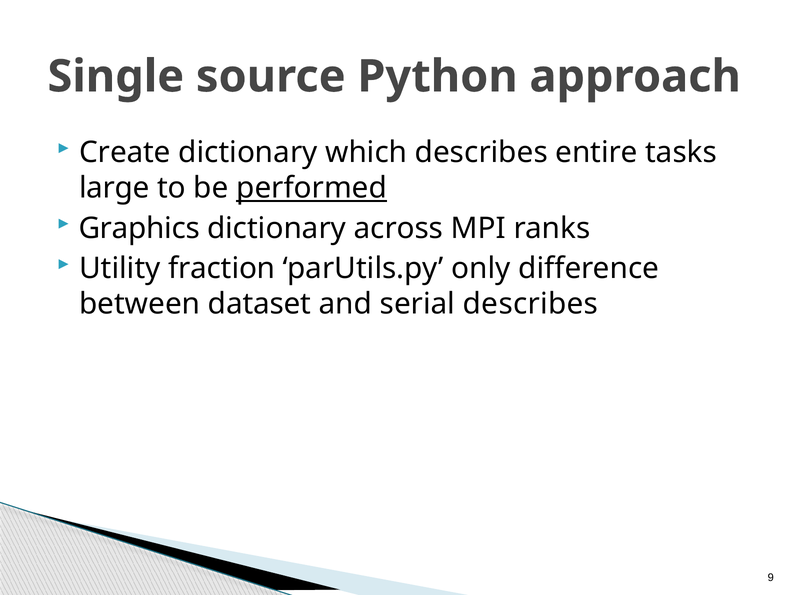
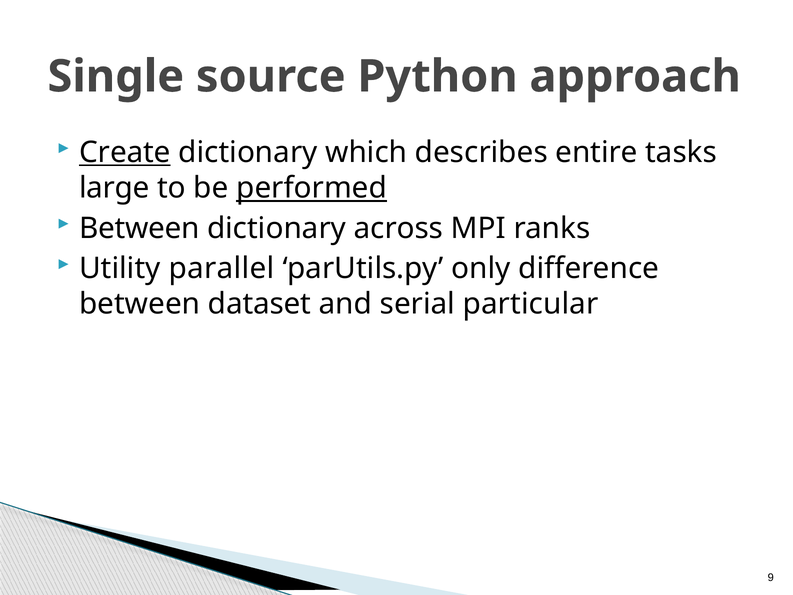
Create underline: none -> present
Graphics at (139, 228): Graphics -> Between
fraction: fraction -> parallel
serial describes: describes -> particular
